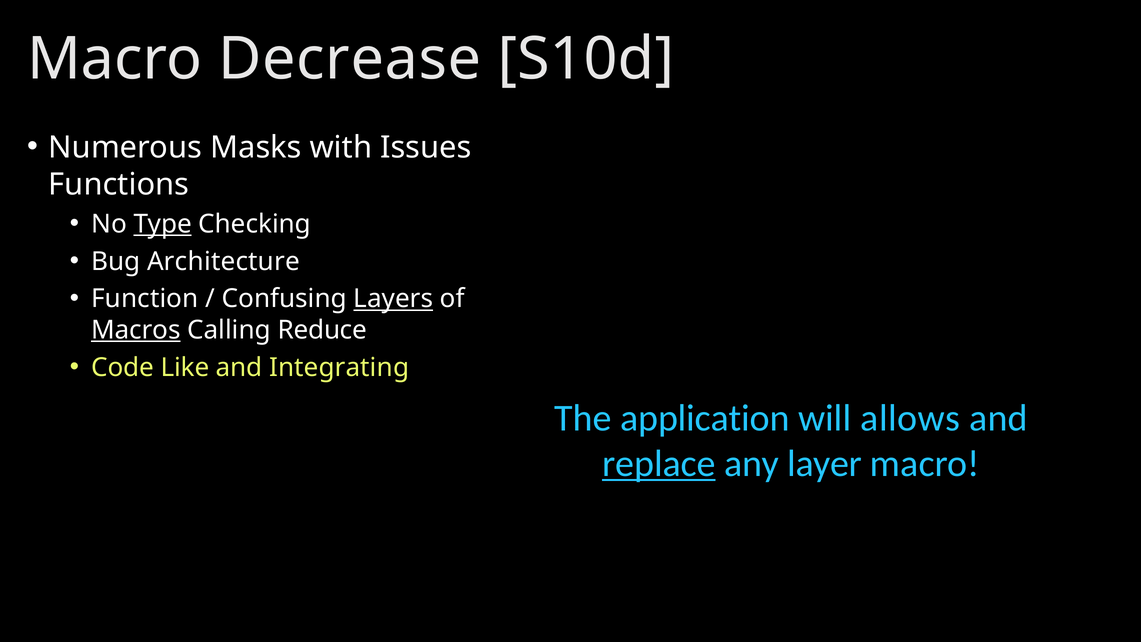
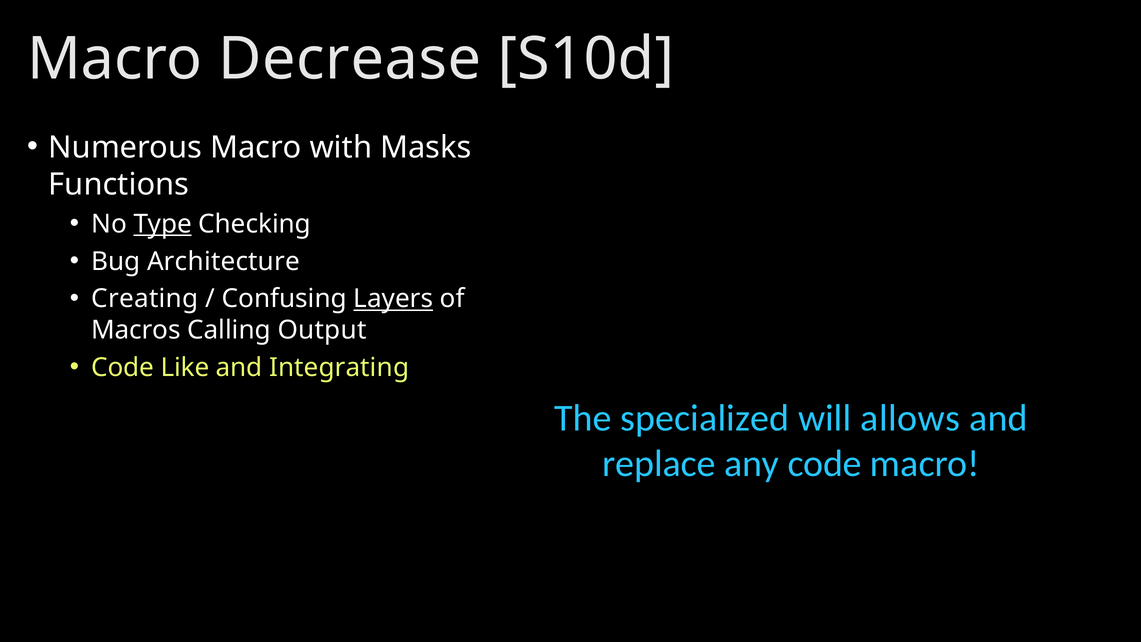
Numerous Masks: Masks -> Macro
Issues: Issues -> Masks
Function: Function -> Creating
Macros underline: present -> none
Reduce: Reduce -> Output
application: application -> specialized
replace underline: present -> none
any layer: layer -> code
